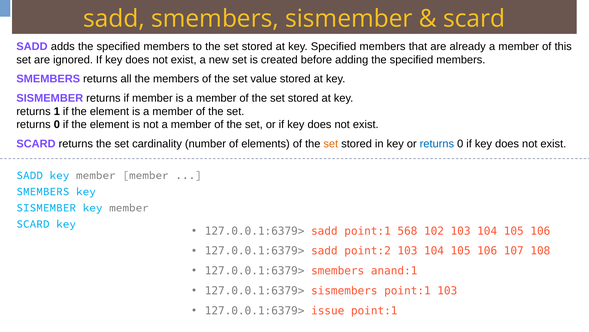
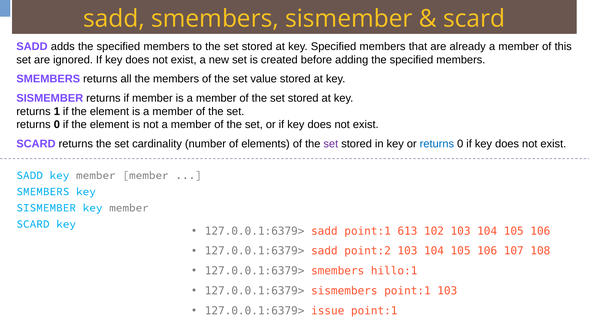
set at (331, 144) colour: orange -> purple
568: 568 -> 613
anand:1: anand:1 -> hillo:1
